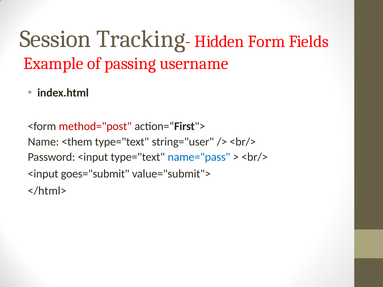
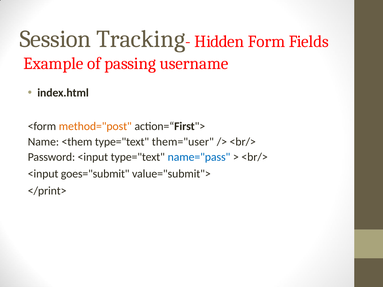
method="post colour: red -> orange
string="user: string="user -> them="user
</html>: </html> -> </print>
